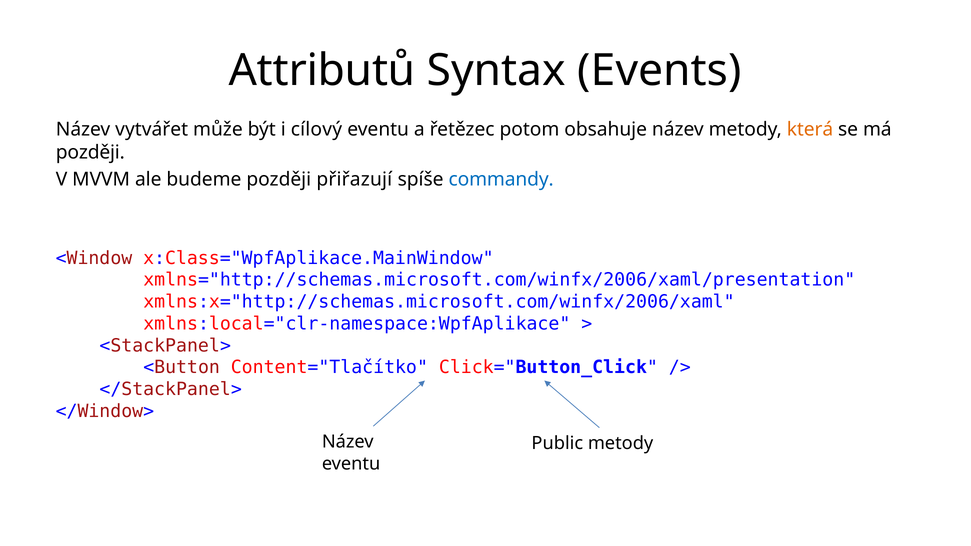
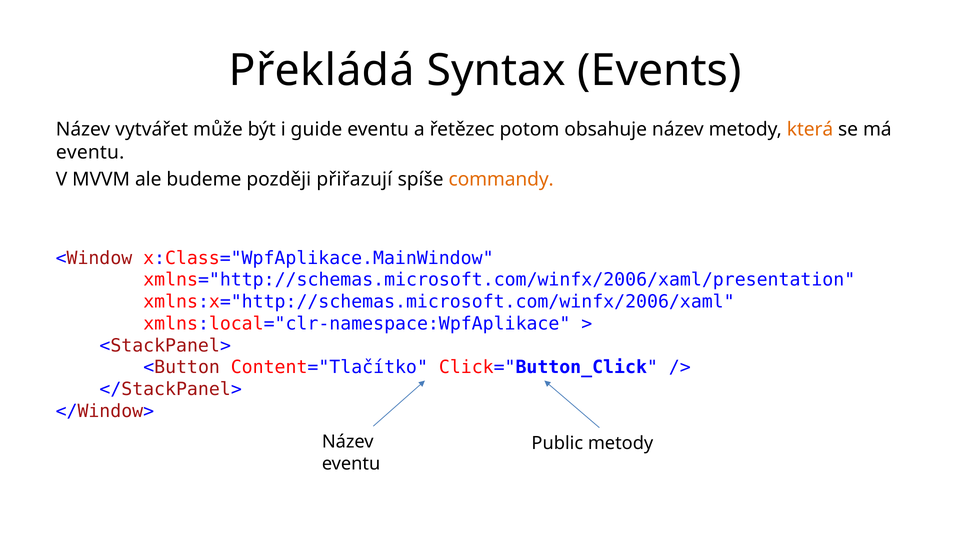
Attributů: Attributů -> Překládá
cílový: cílový -> guide
později at (90, 152): později -> eventu
commandy colour: blue -> orange
